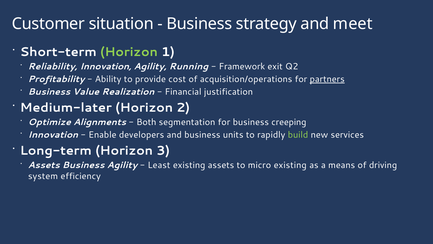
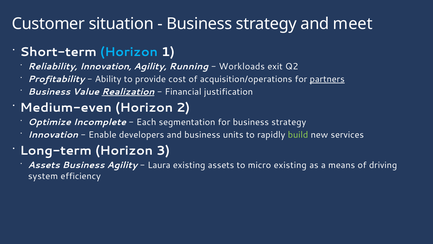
Horizon at (129, 52) colour: light green -> light blue
Framework: Framework -> Workloads
Realization underline: none -> present
Medium-later: Medium-later -> Medium-even
Alignments: Alignments -> Incomplete
Both: Both -> Each
for business creeping: creeping -> strategy
Least: Least -> Laura
